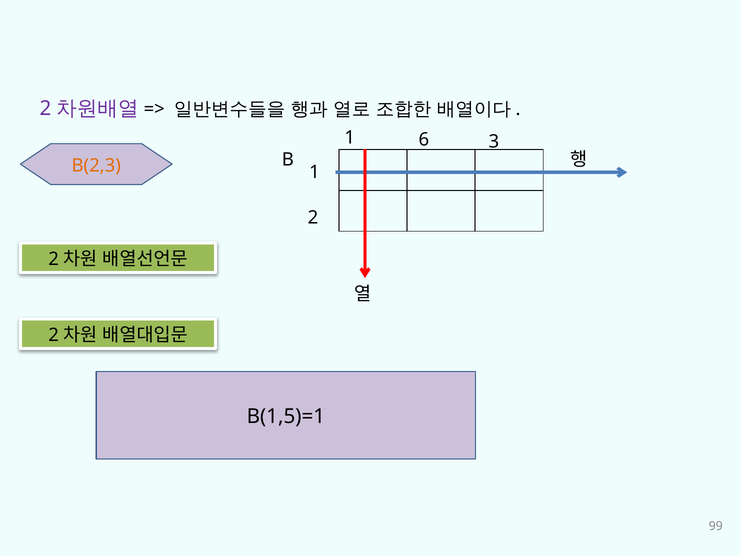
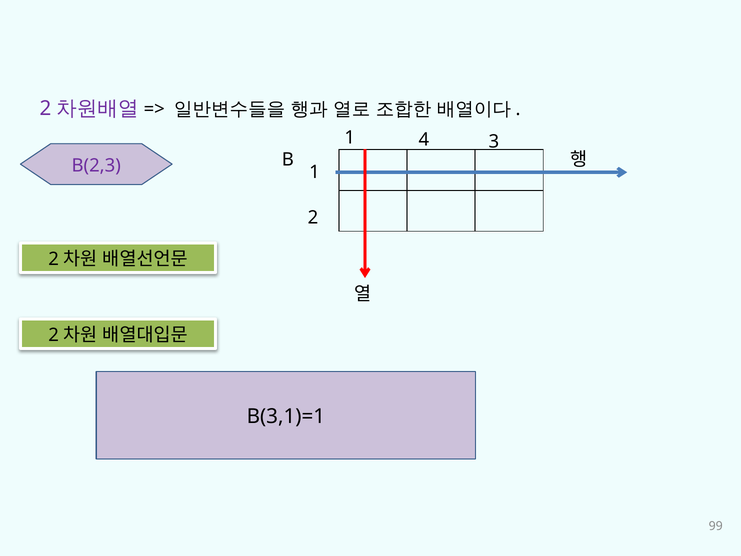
6: 6 -> 4
B(2,3 colour: orange -> purple
B(1,5)=1: B(1,5)=1 -> B(3,1)=1
